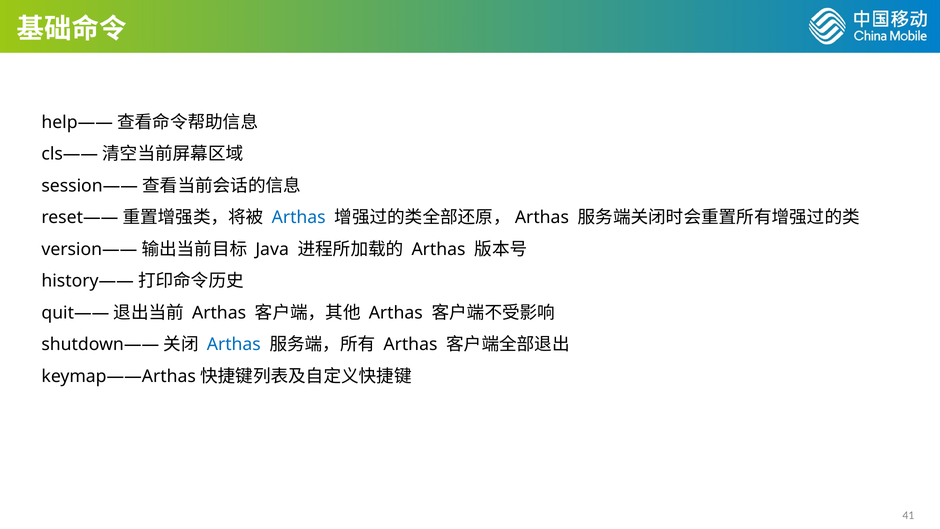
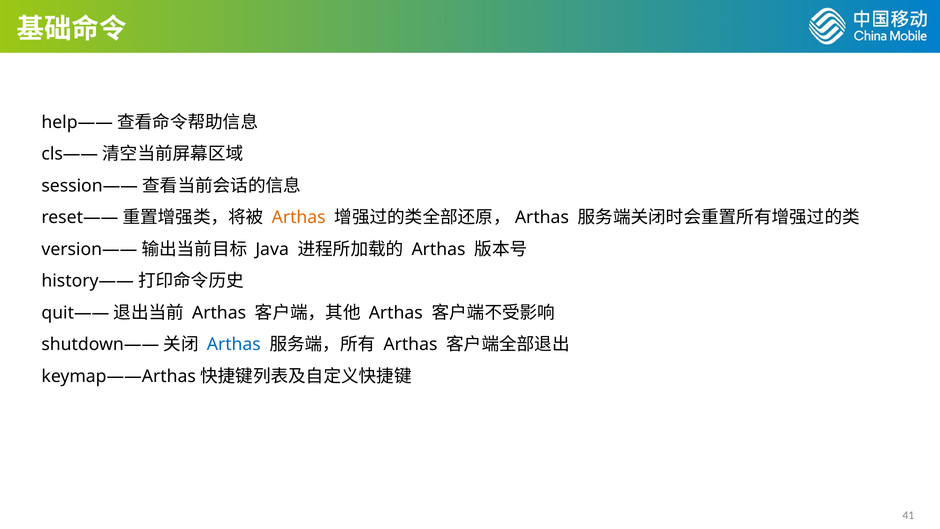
Arthas at (299, 217) colour: blue -> orange
